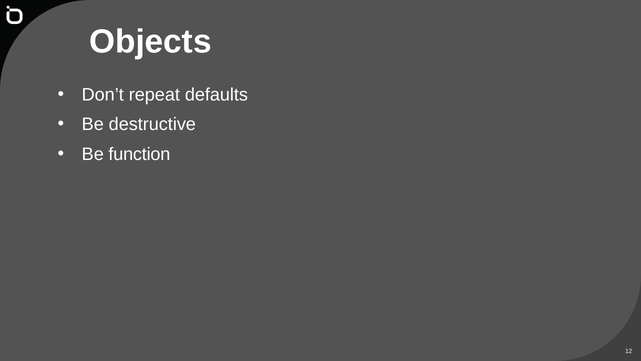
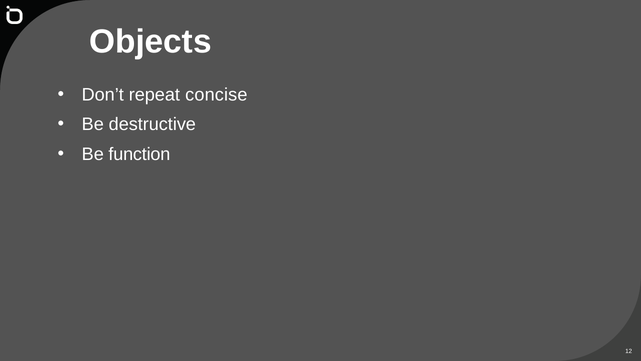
defaults: defaults -> concise
